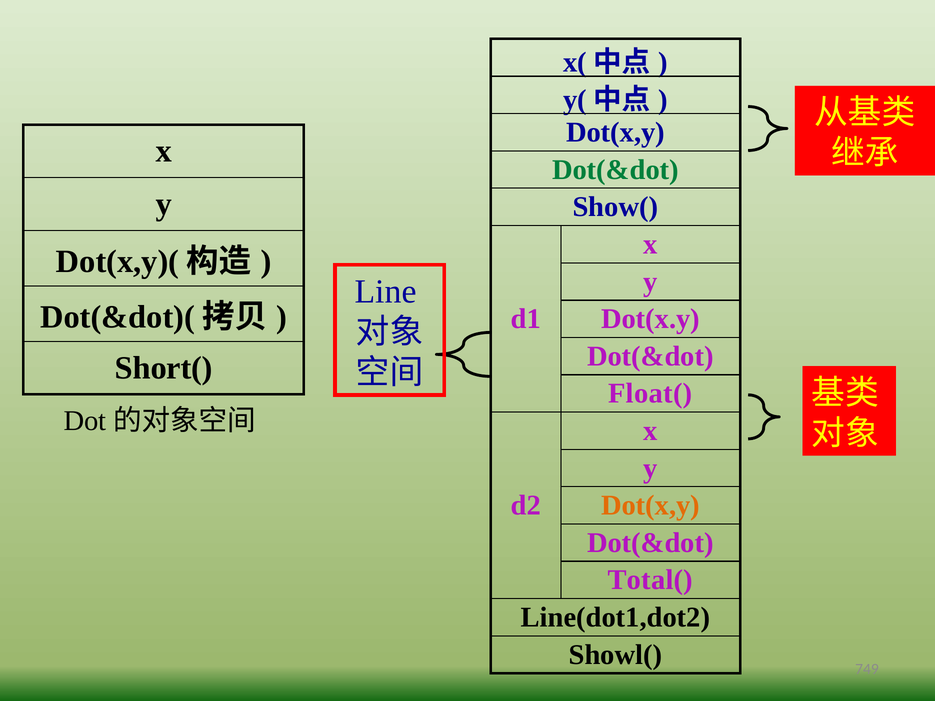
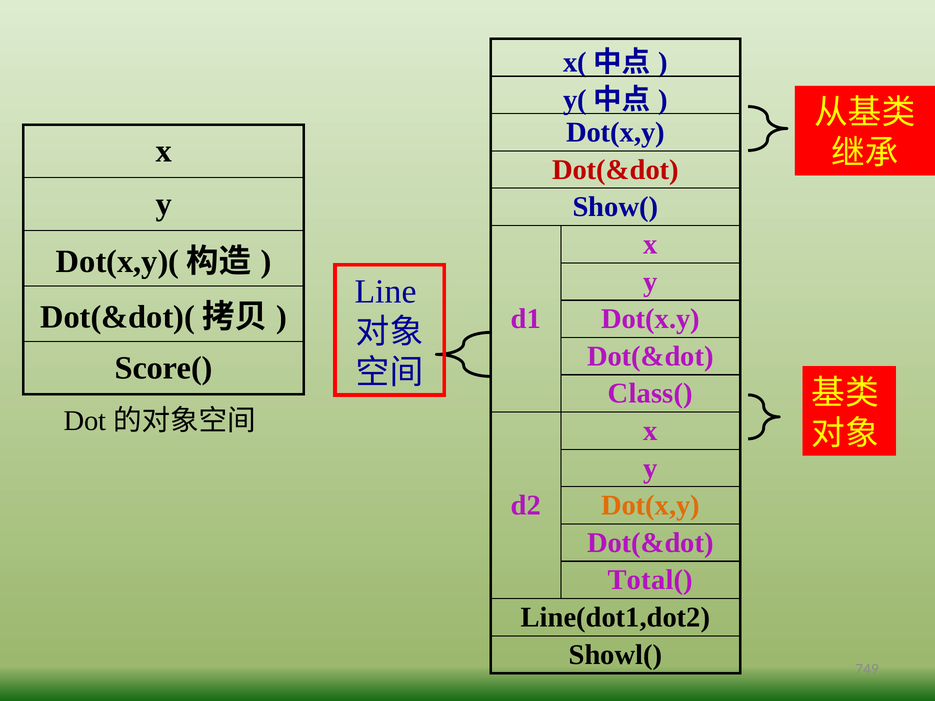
Dot(&dot at (615, 170) colour: green -> red
Short(: Short( -> Score(
Float(: Float( -> Class(
